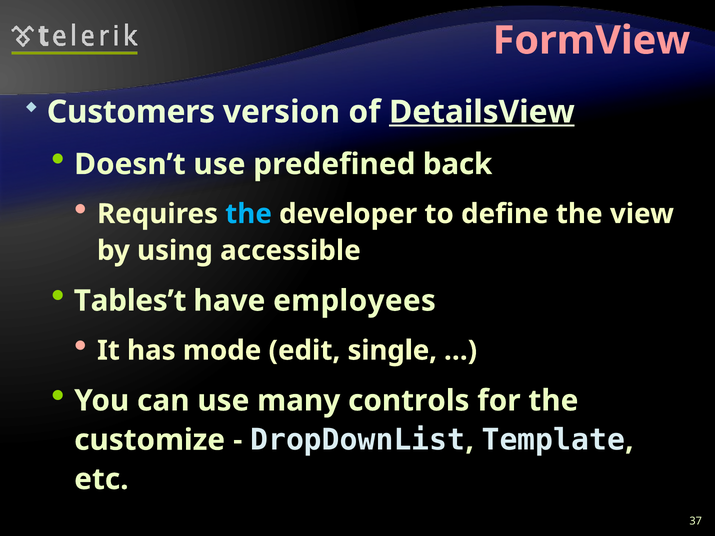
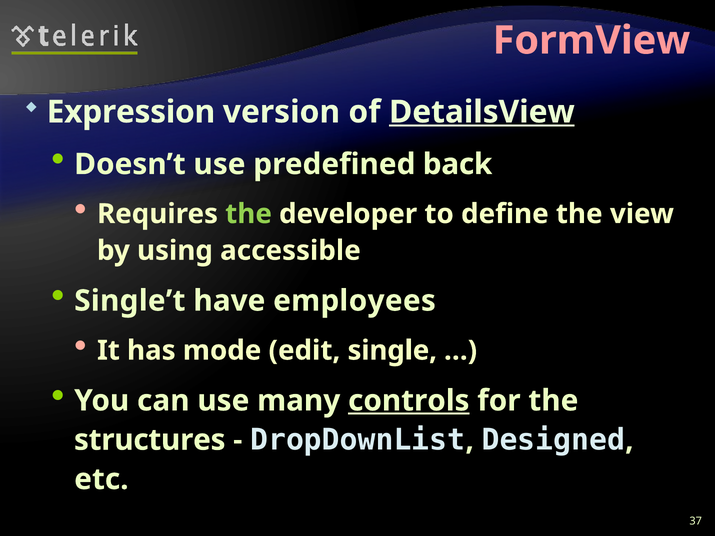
Customers: Customers -> Expression
the at (249, 214) colour: light blue -> light green
Tables’t: Tables’t -> Single’t
controls underline: none -> present
customize: customize -> structures
Template: Template -> Designed
